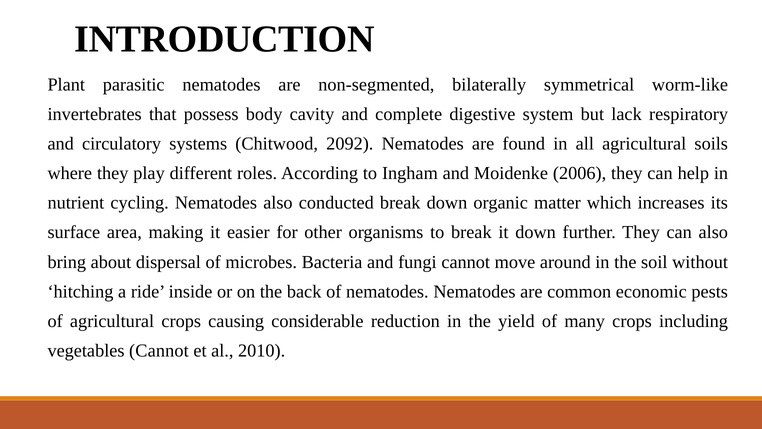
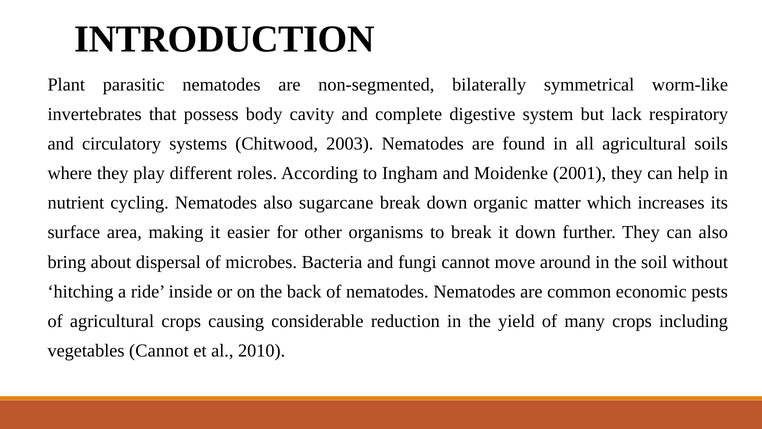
2092: 2092 -> 2003
2006: 2006 -> 2001
conducted: conducted -> sugarcane
